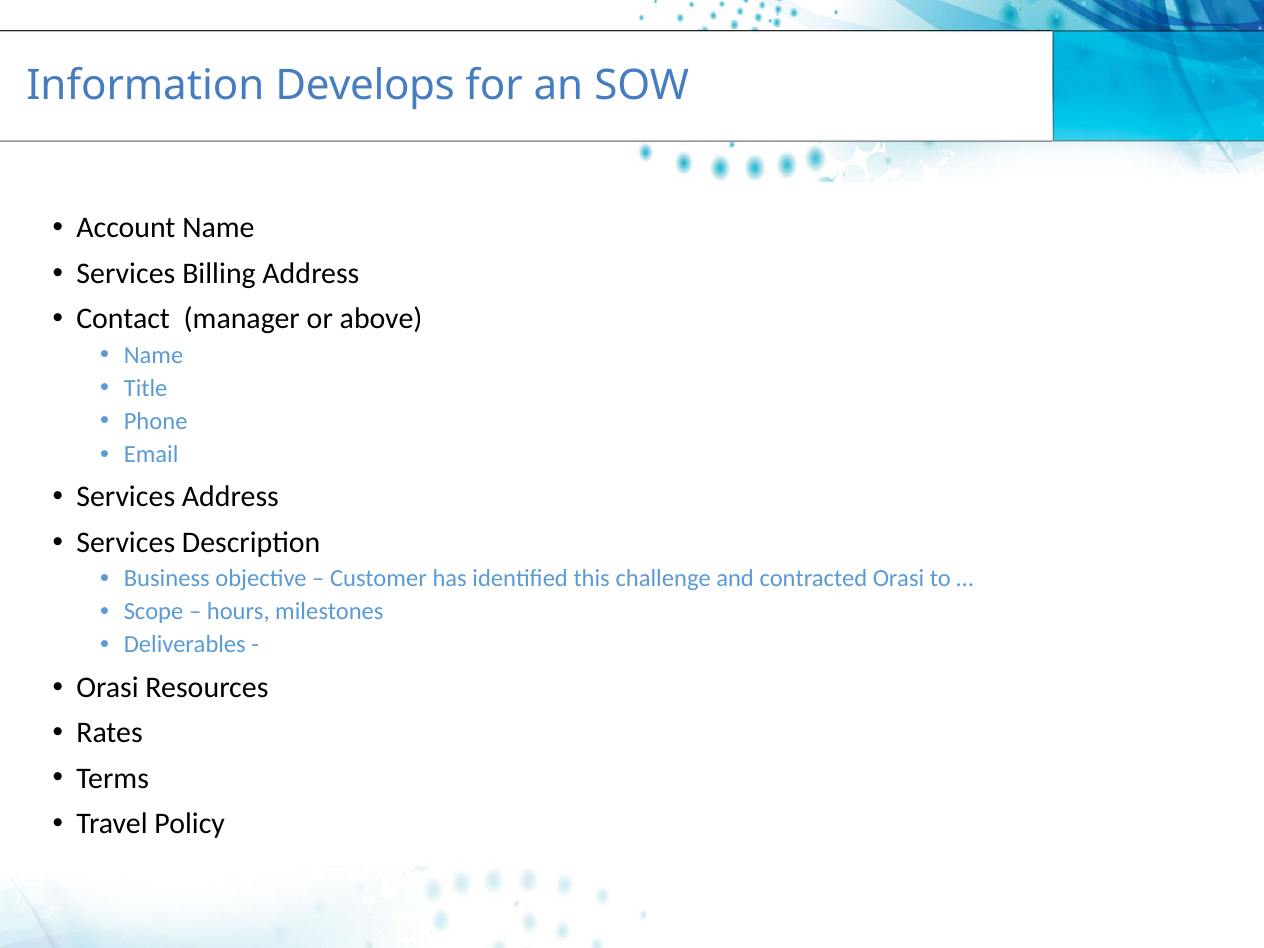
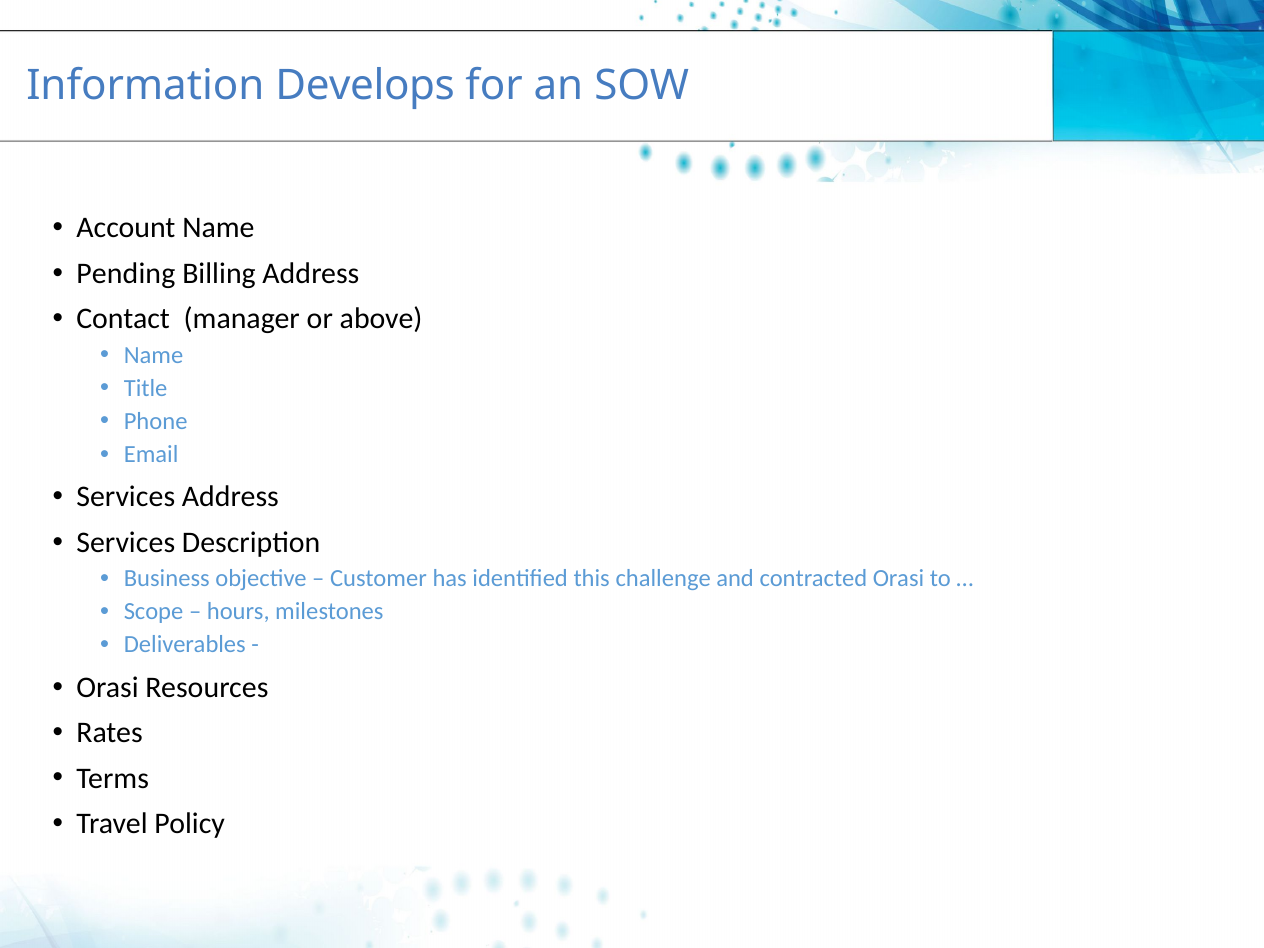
Services at (126, 274): Services -> Pending
